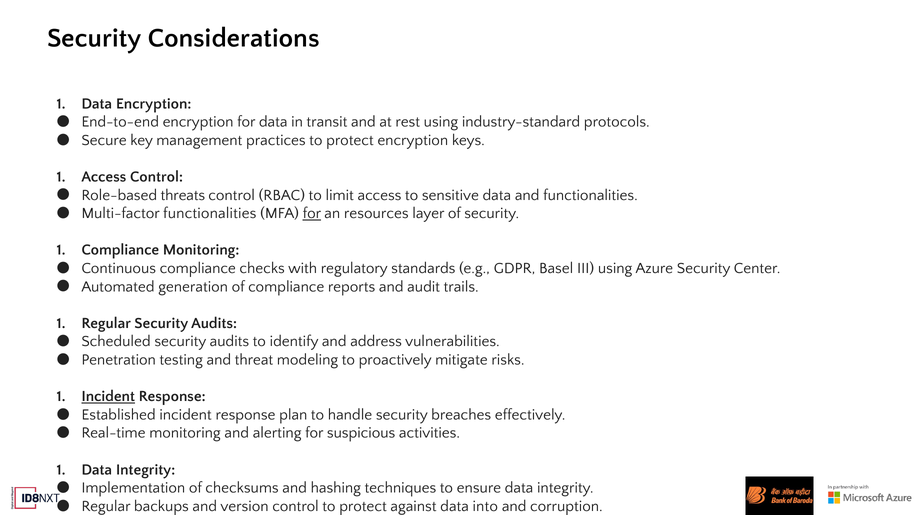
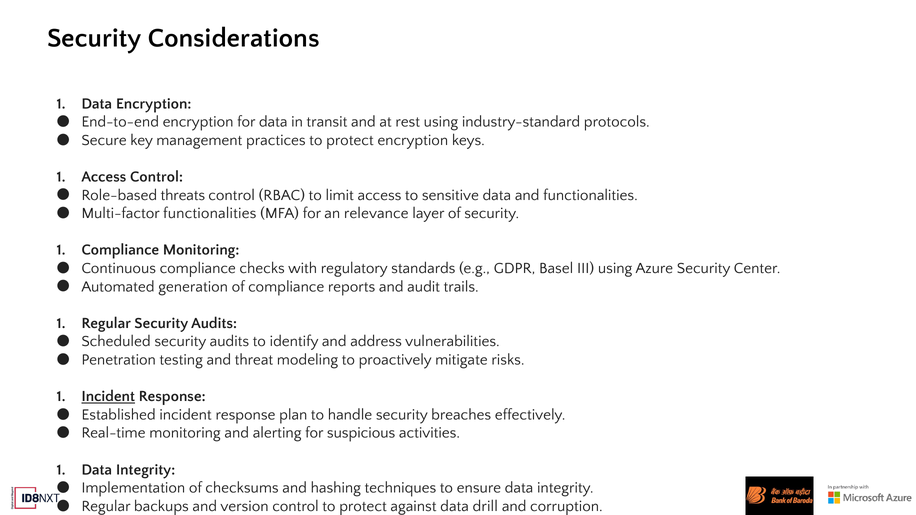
for at (312, 213) underline: present -> none
resources: resources -> relevance
into: into -> drill
